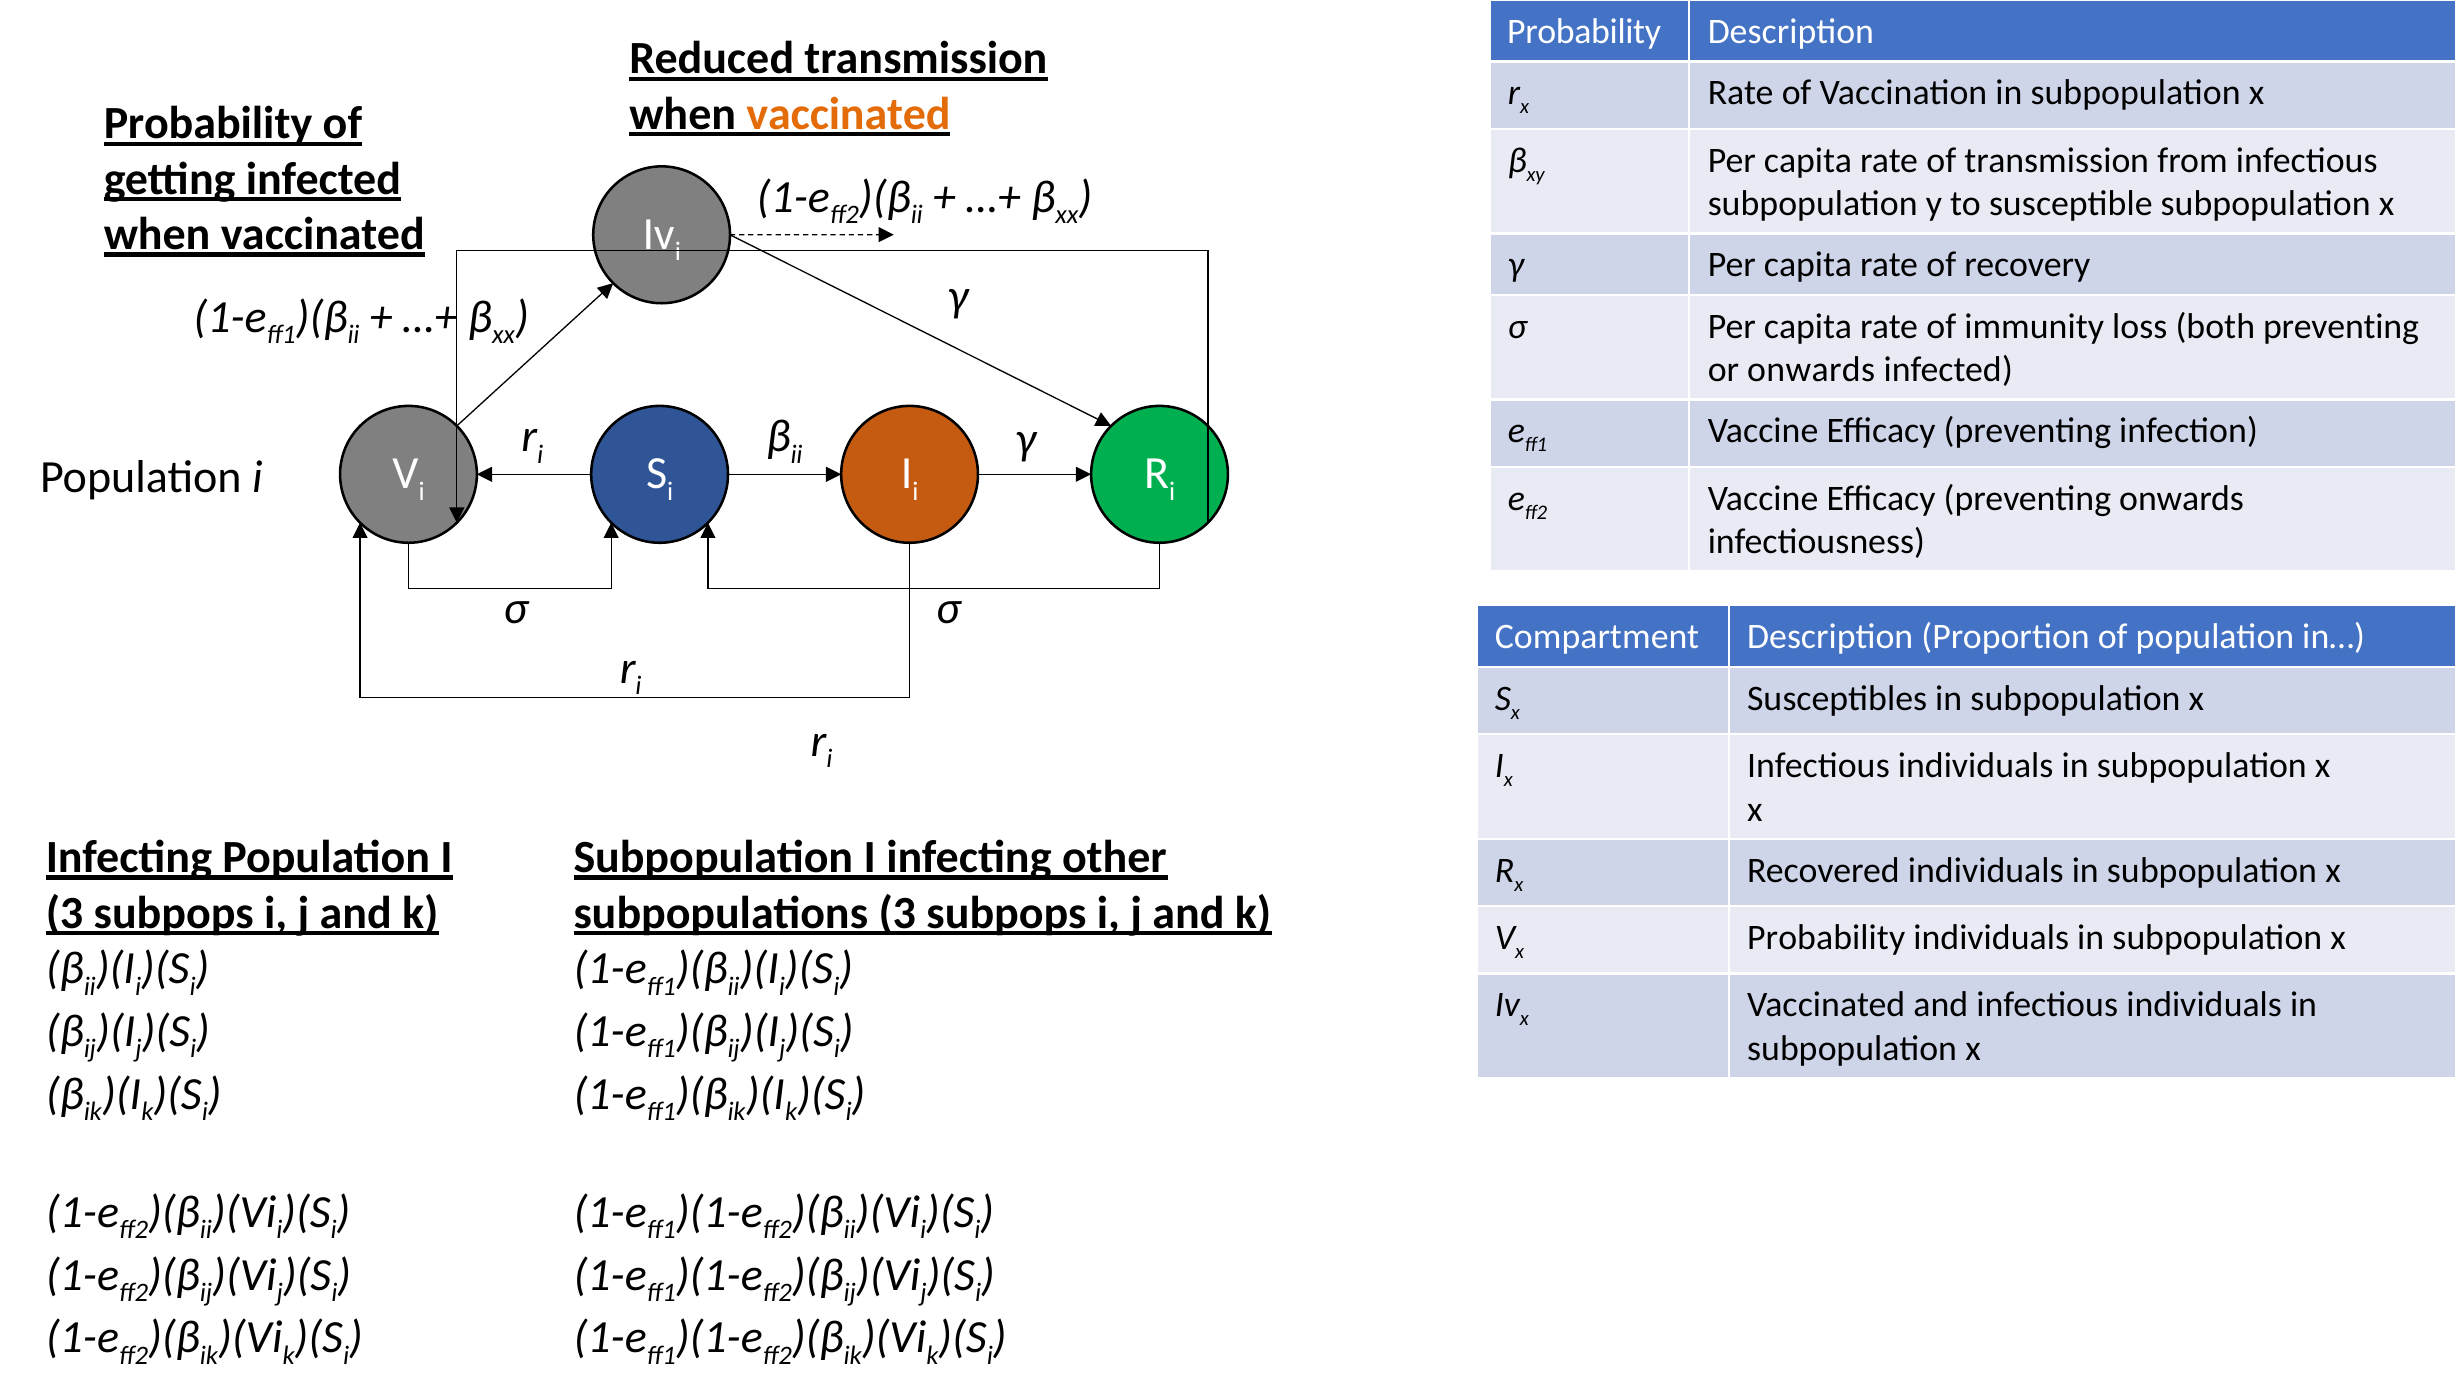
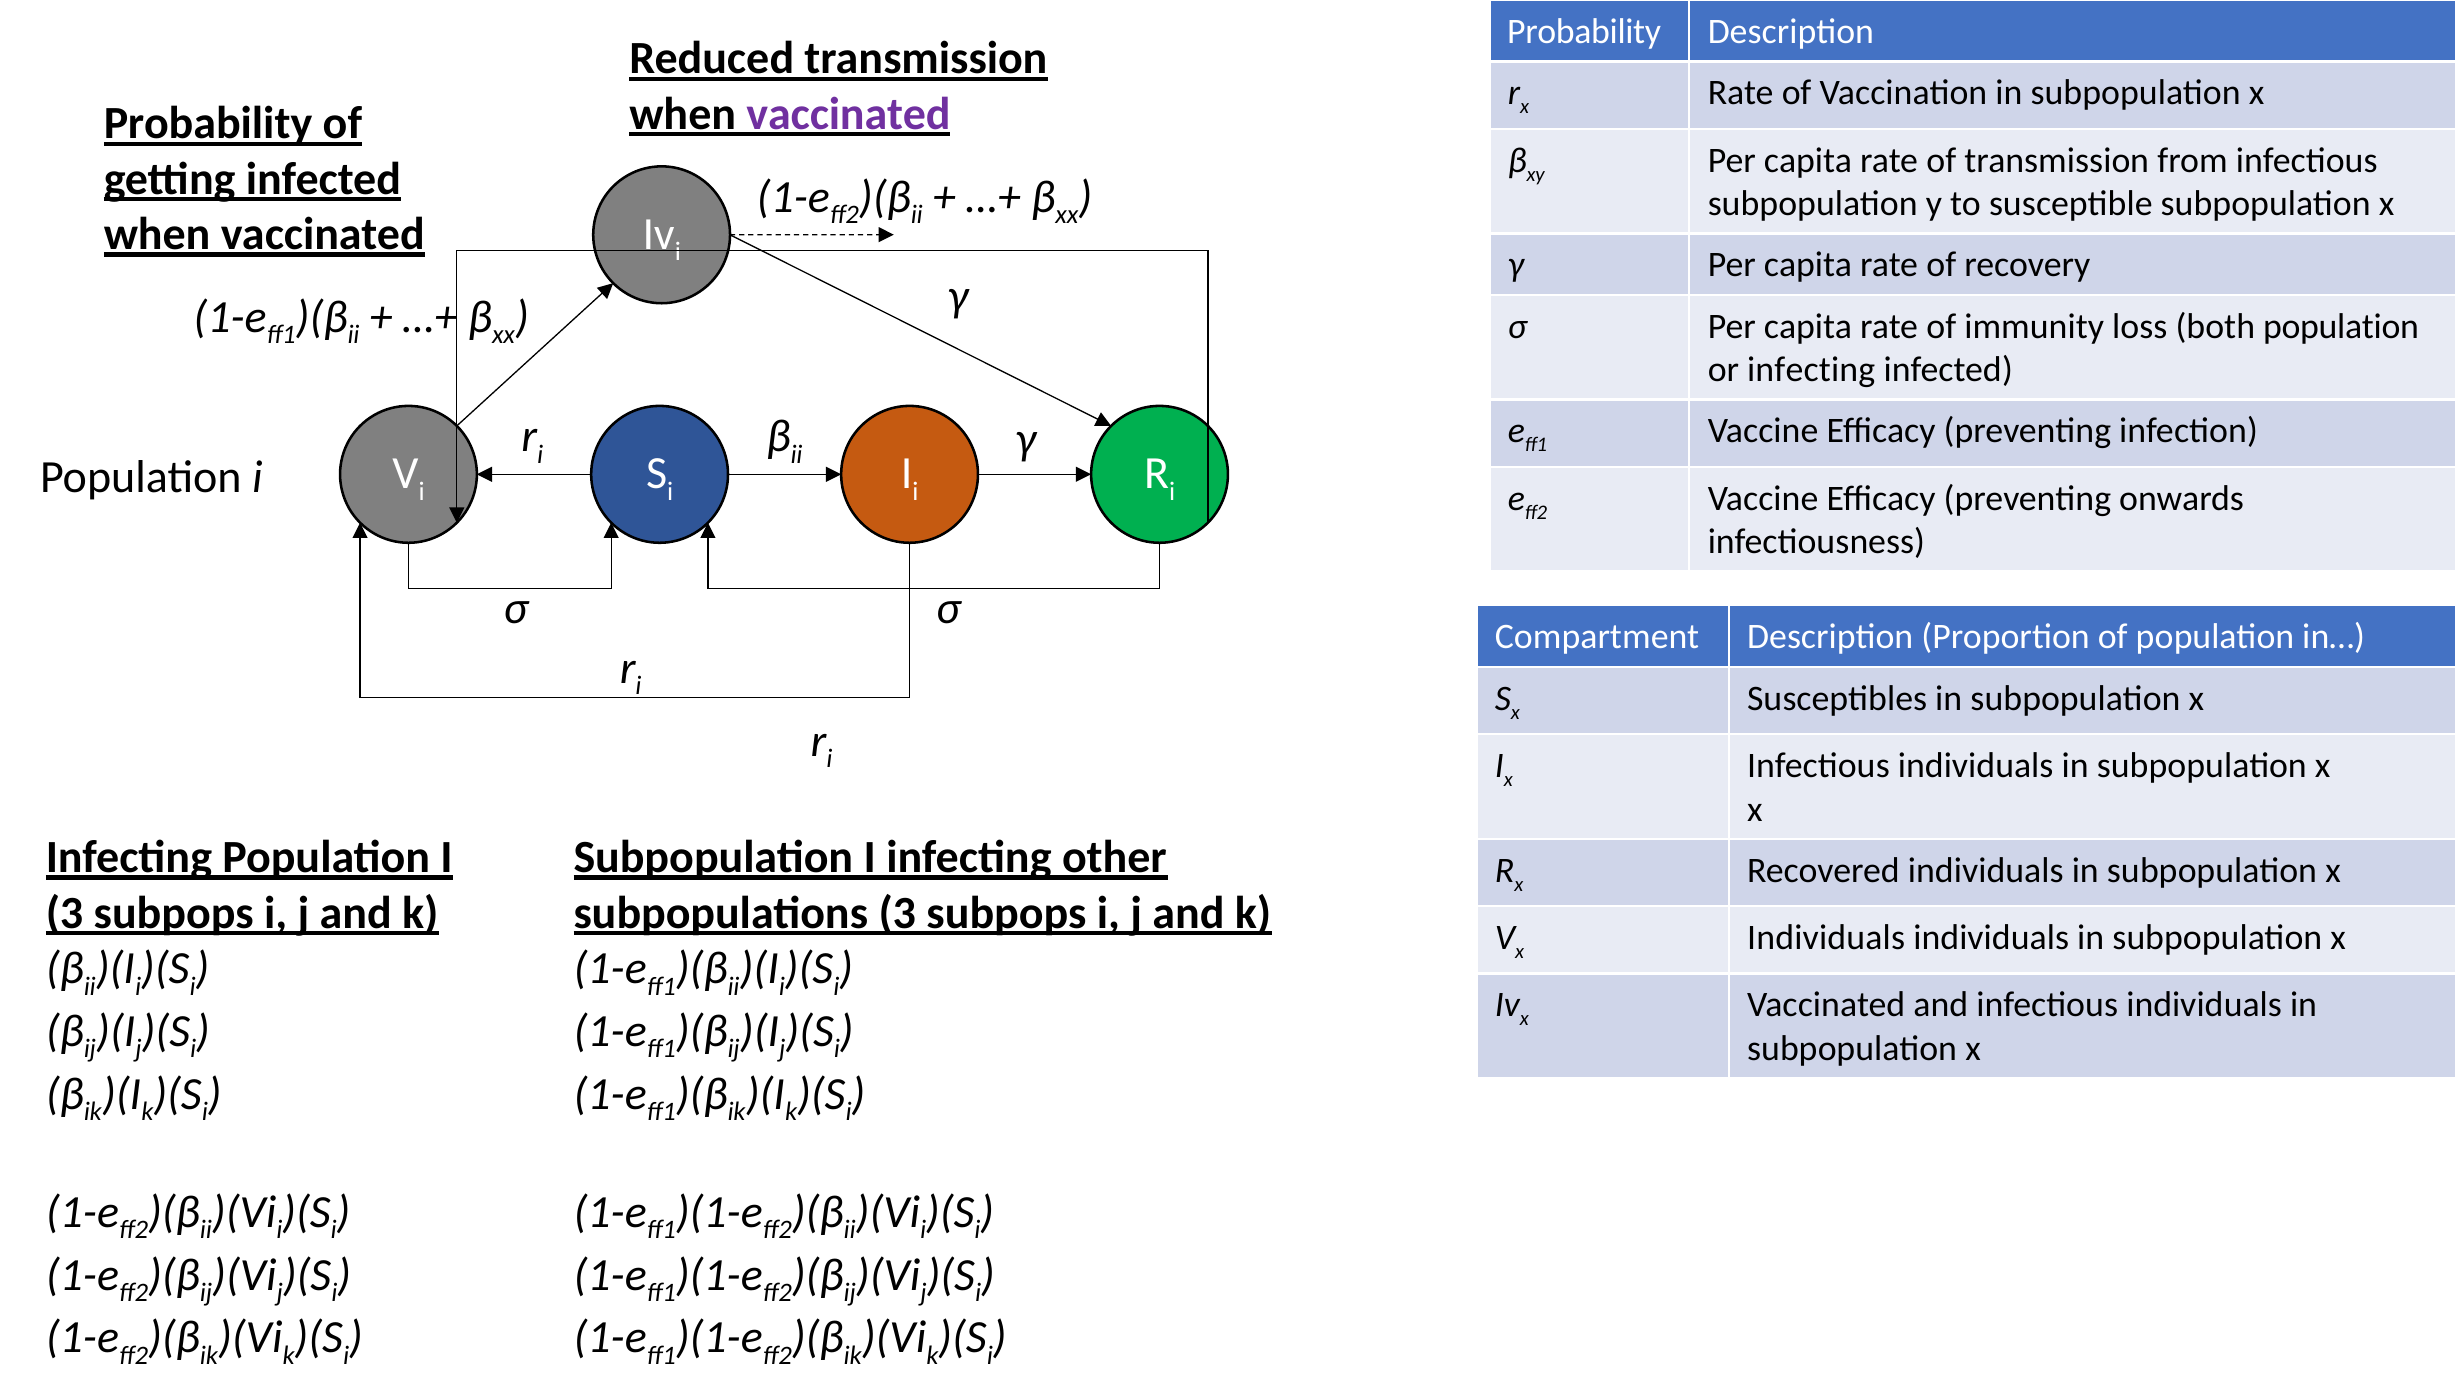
vaccinated at (849, 114) colour: orange -> purple
both preventing: preventing -> population
or onwards: onwards -> infecting
x Probability: Probability -> Individuals
